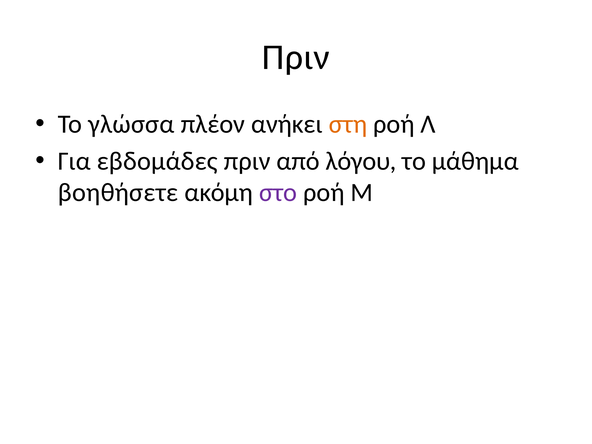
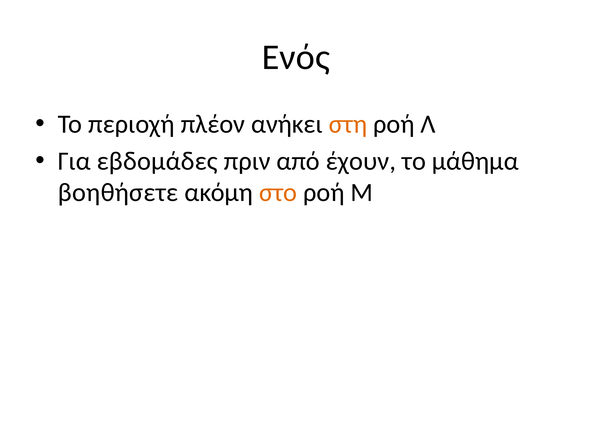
Πριν at (296, 57): Πριν -> Ενός
γλώσσα: γλώσσα -> περιοχή
λόγου: λόγου -> έχουν
στο colour: purple -> orange
